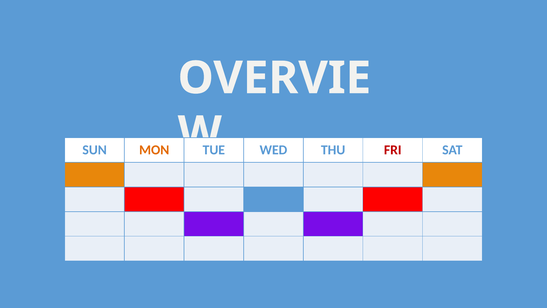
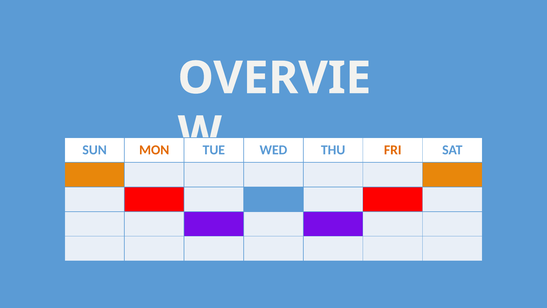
FRI colour: red -> orange
